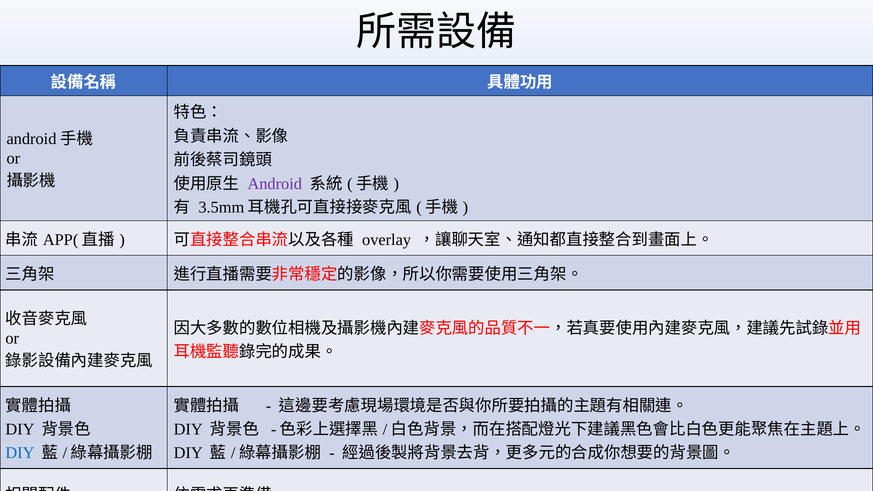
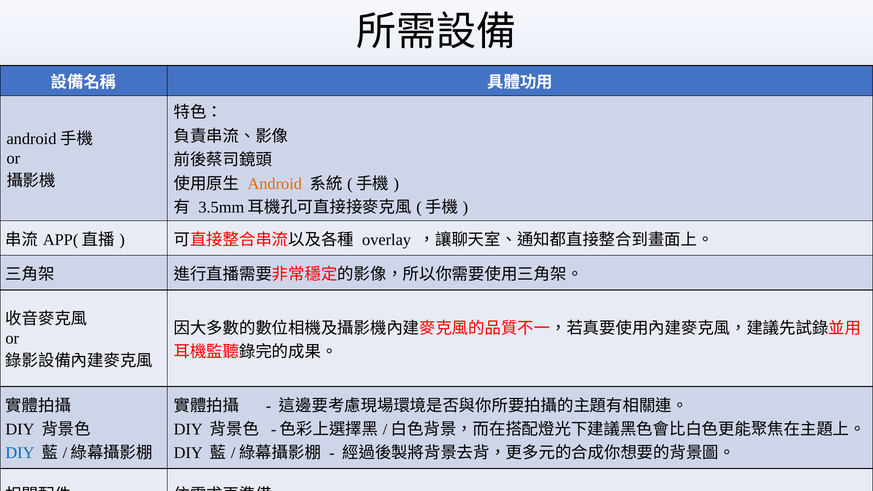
Android colour: purple -> orange
